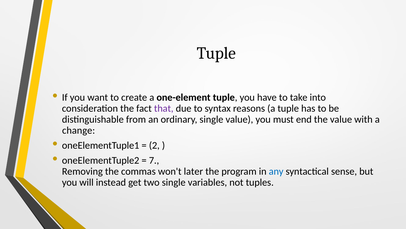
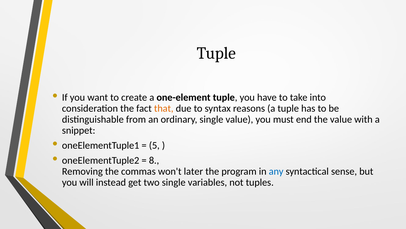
that colour: purple -> orange
change: change -> snippet
2: 2 -> 5
7: 7 -> 8
